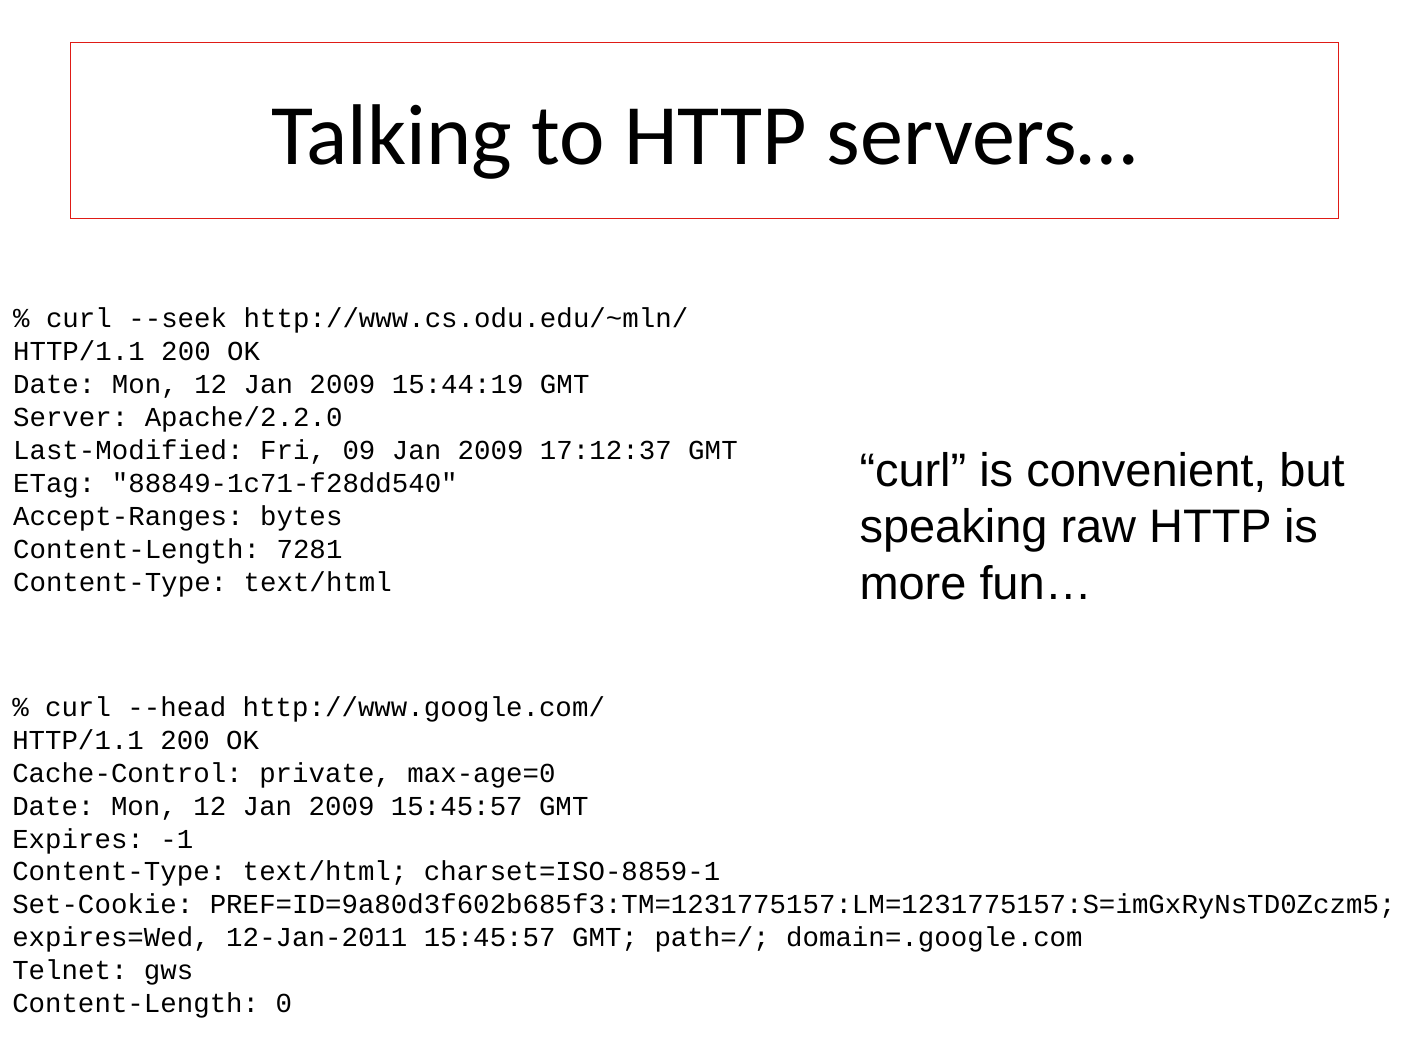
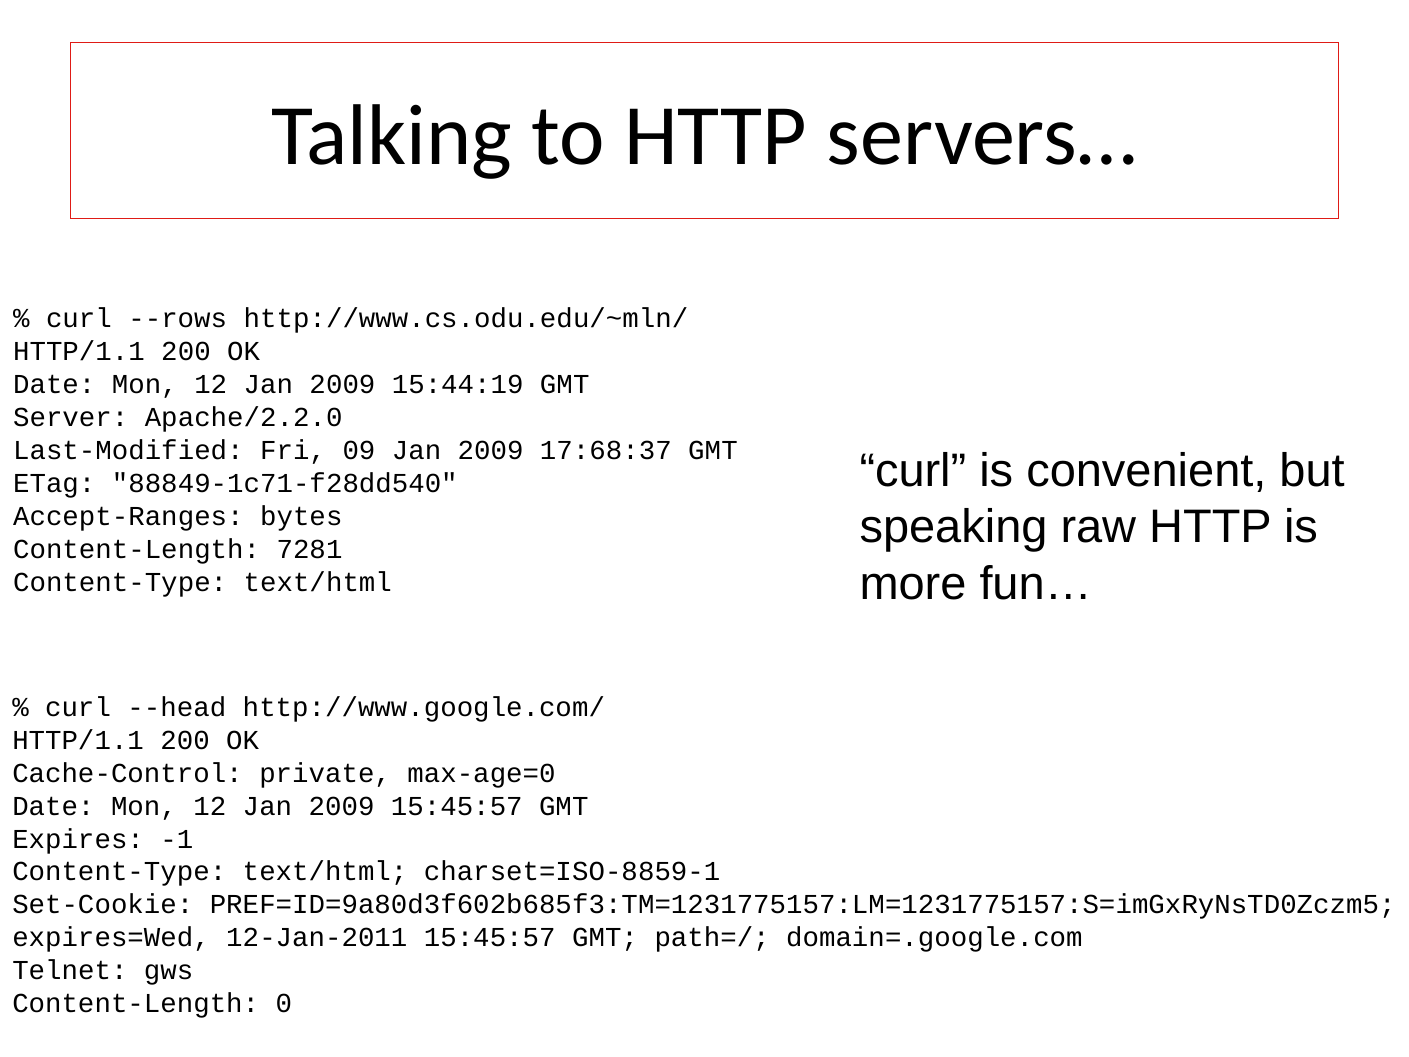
--seek: --seek -> --rows
17:12:37: 17:12:37 -> 17:68:37
